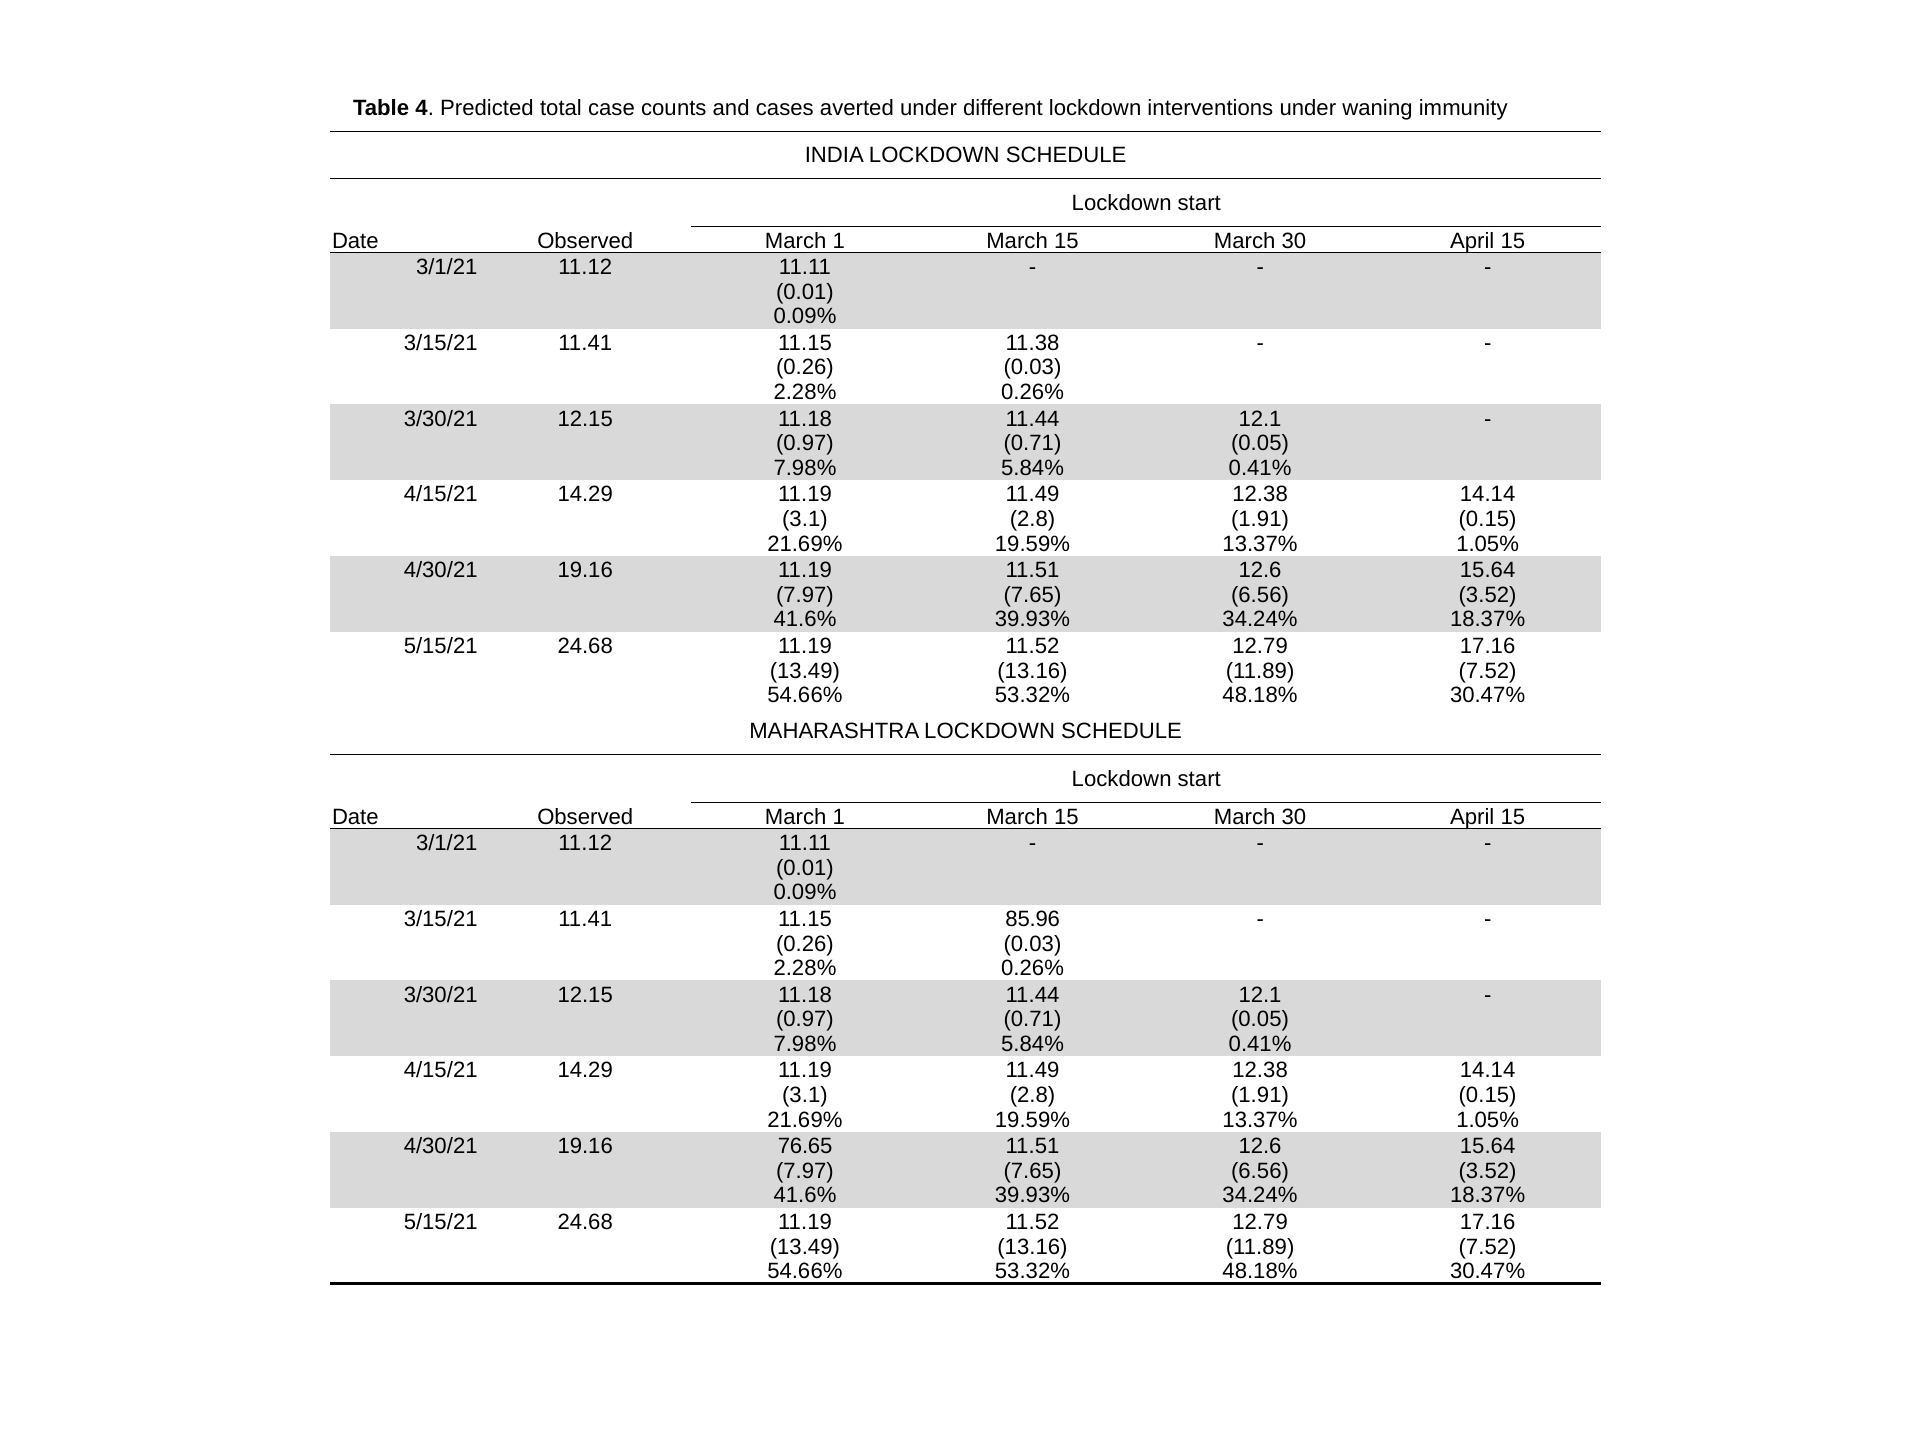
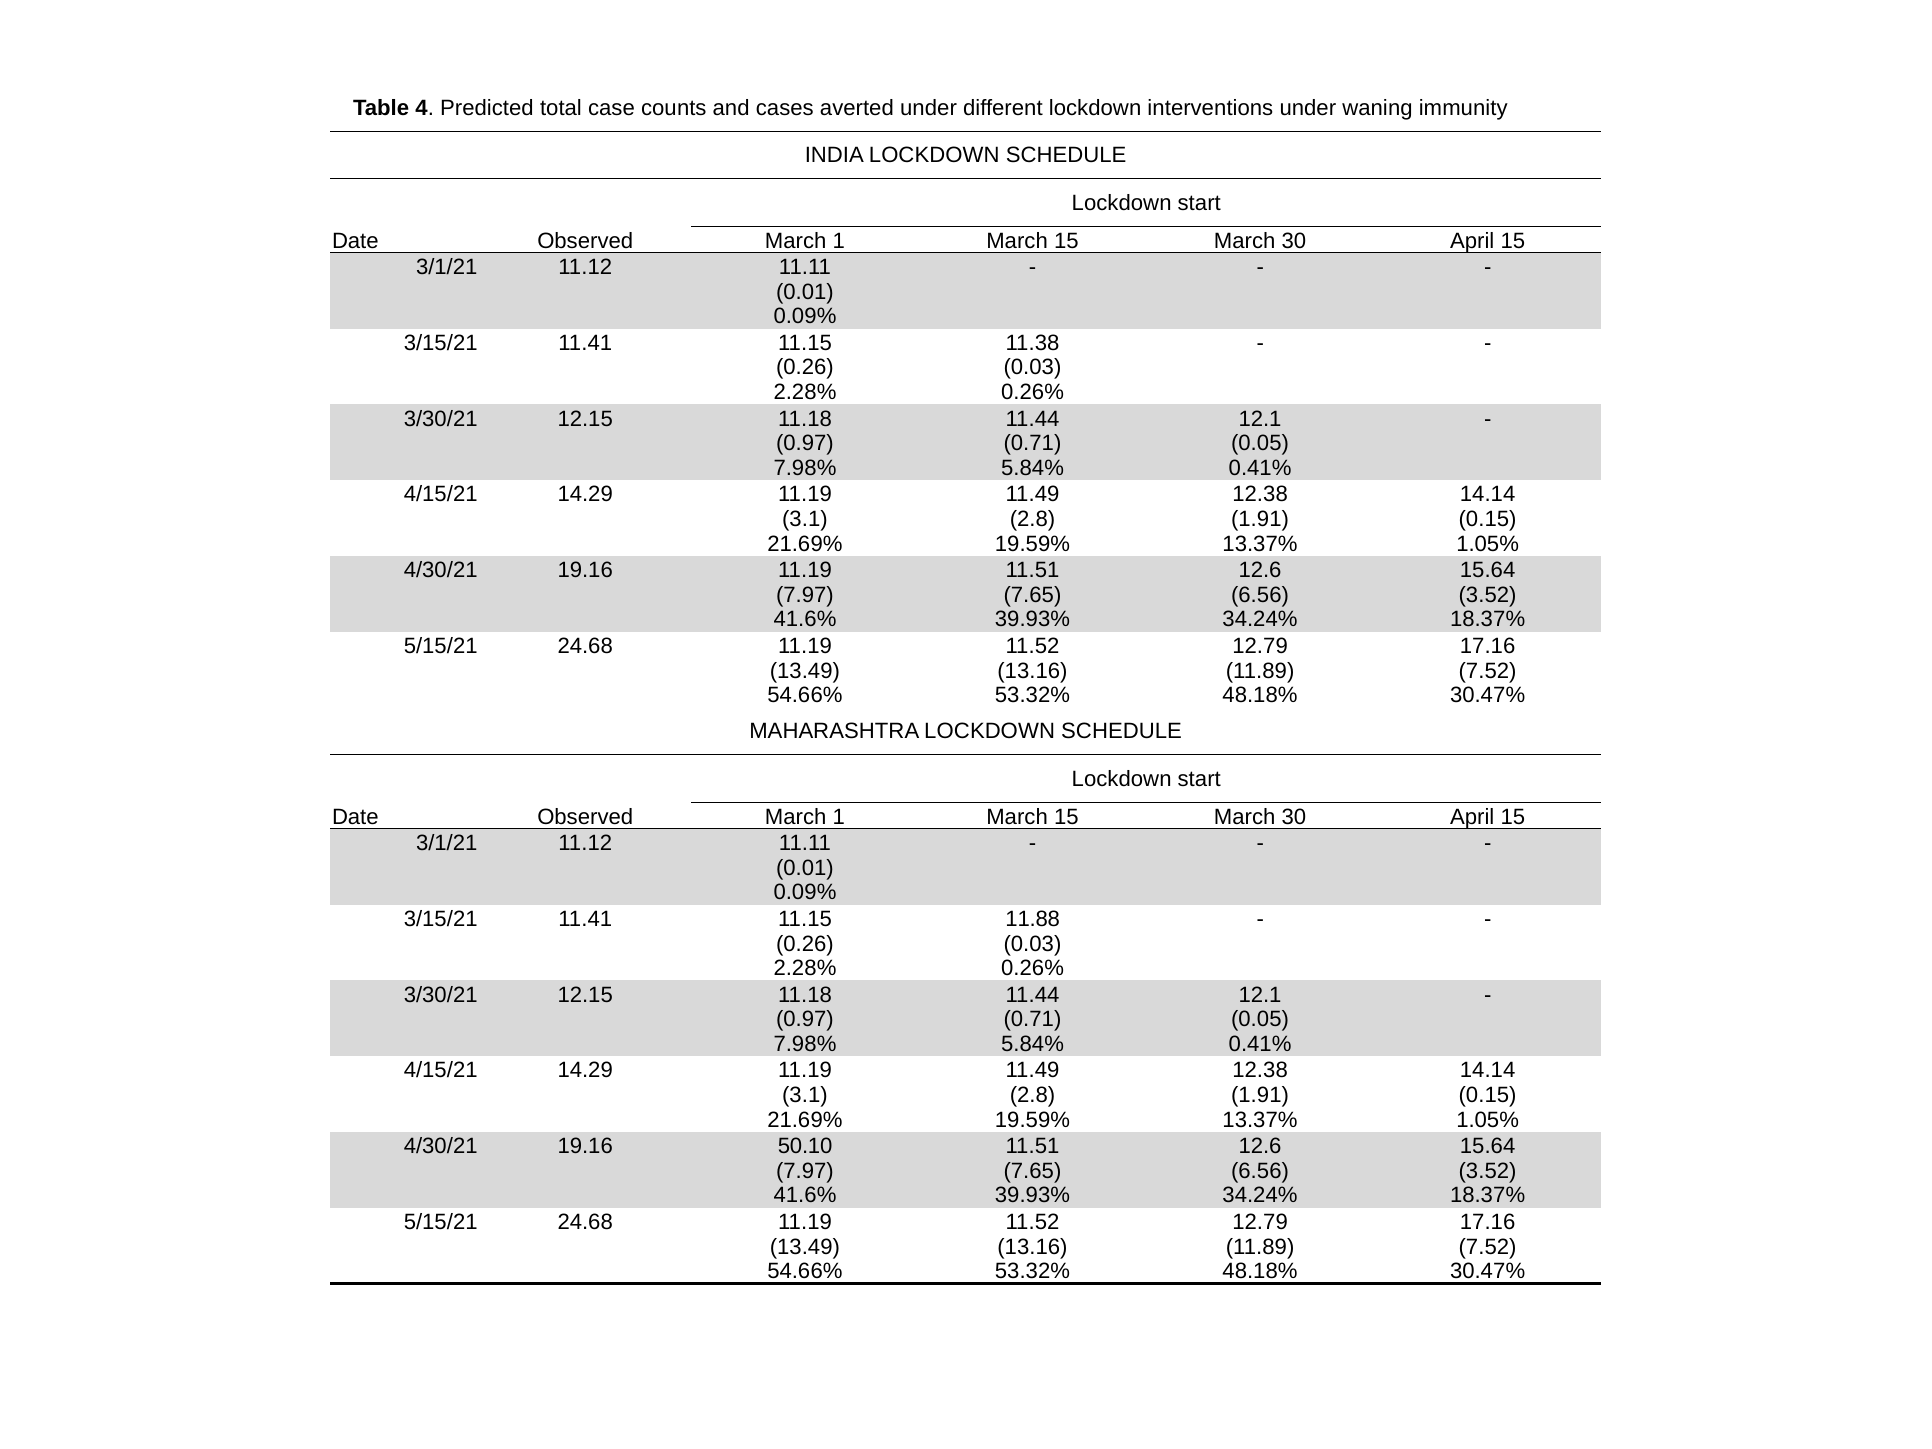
85.96: 85.96 -> 11.88
76.65: 76.65 -> 50.10
